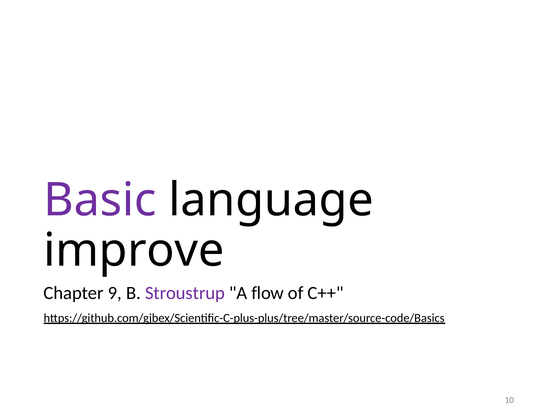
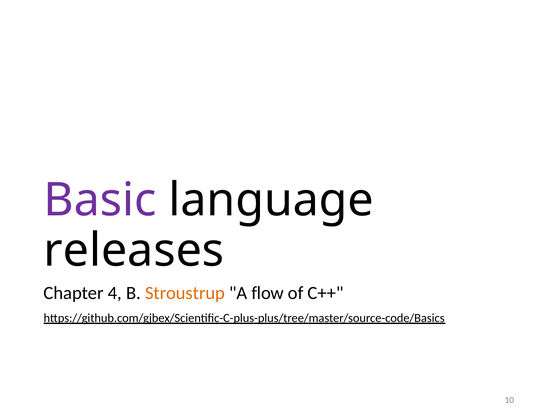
improve: improve -> releases
9: 9 -> 4
Stroustrup colour: purple -> orange
